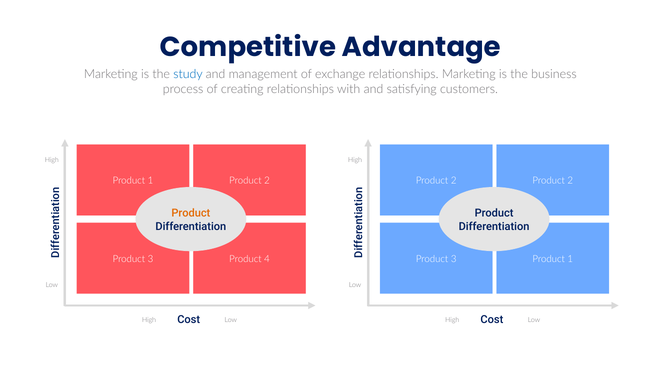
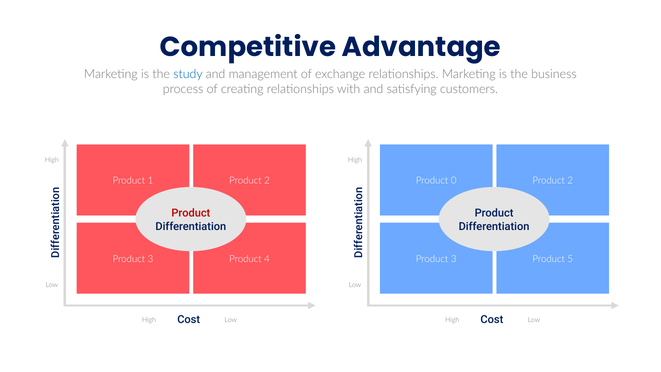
2 at (454, 181): 2 -> 0
Product at (191, 213) colour: orange -> red
3 Product 1: 1 -> 5
